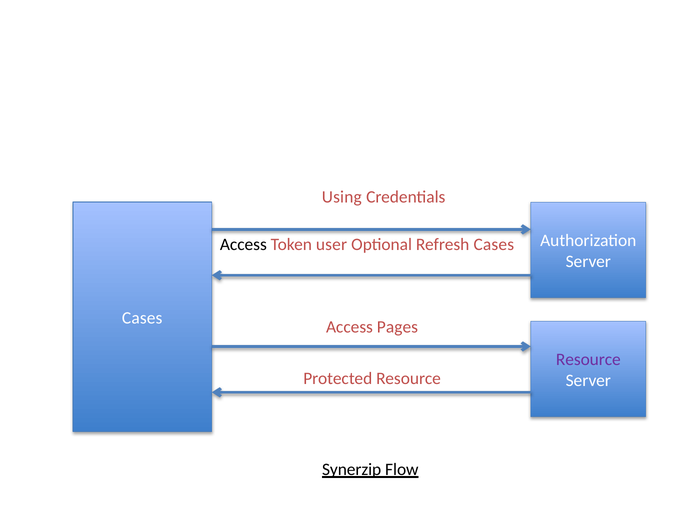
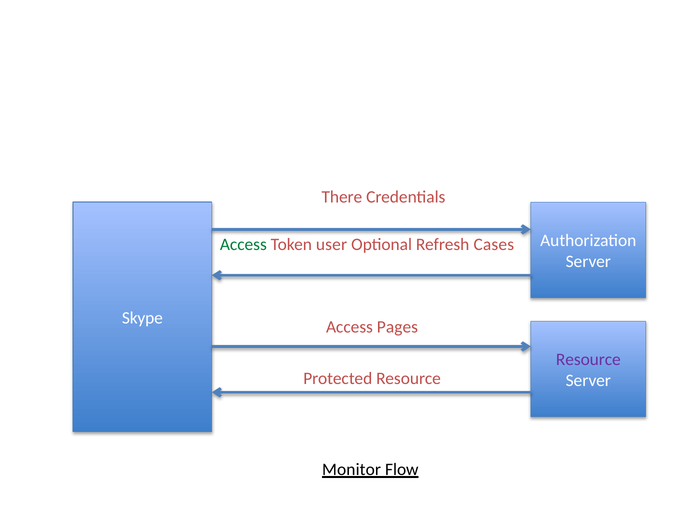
Using: Using -> There
Access at (243, 245) colour: black -> green
Cases at (142, 318): Cases -> Skype
Synerzip: Synerzip -> Monitor
